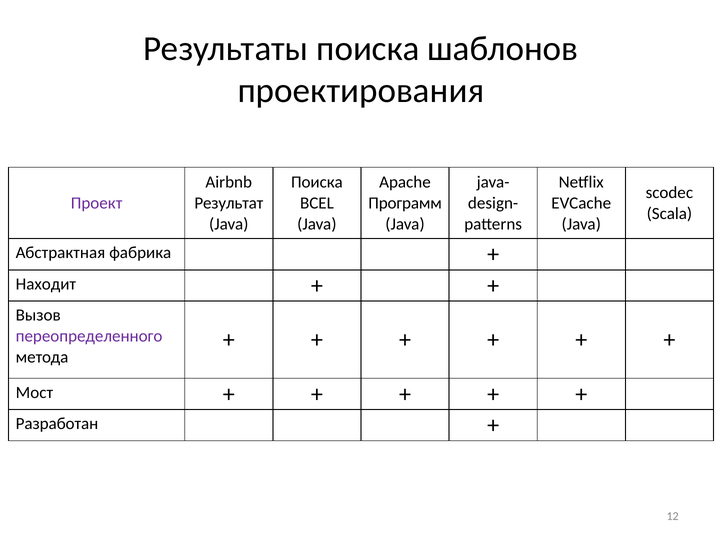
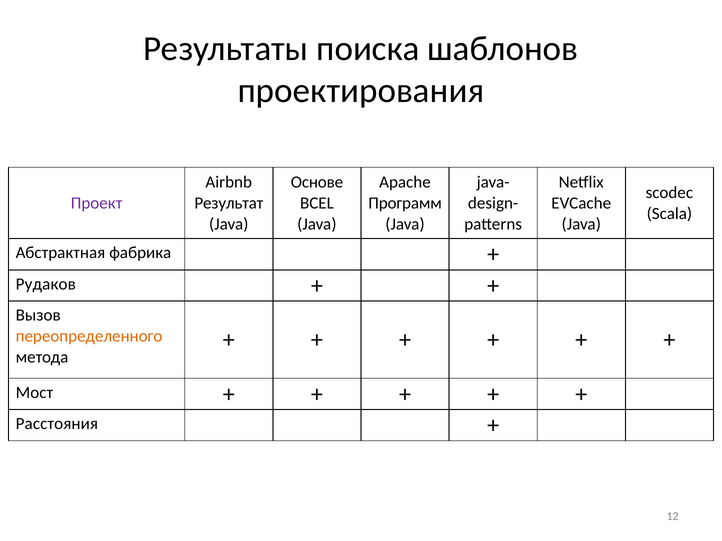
Поиска at (317, 182): Поиска -> Основе
Находит: Находит -> Рудаков
переопределенного colour: purple -> orange
Разработан: Разработан -> Расстояния
